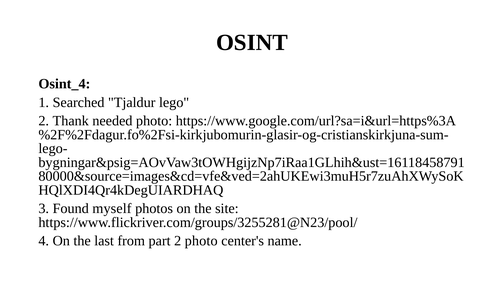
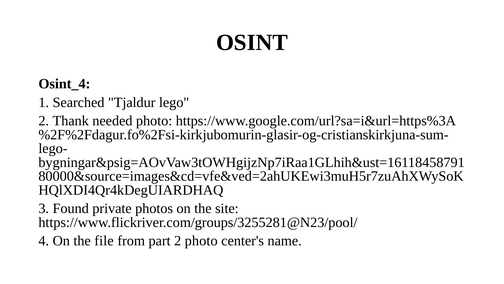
myself: myself -> private
last: last -> file
